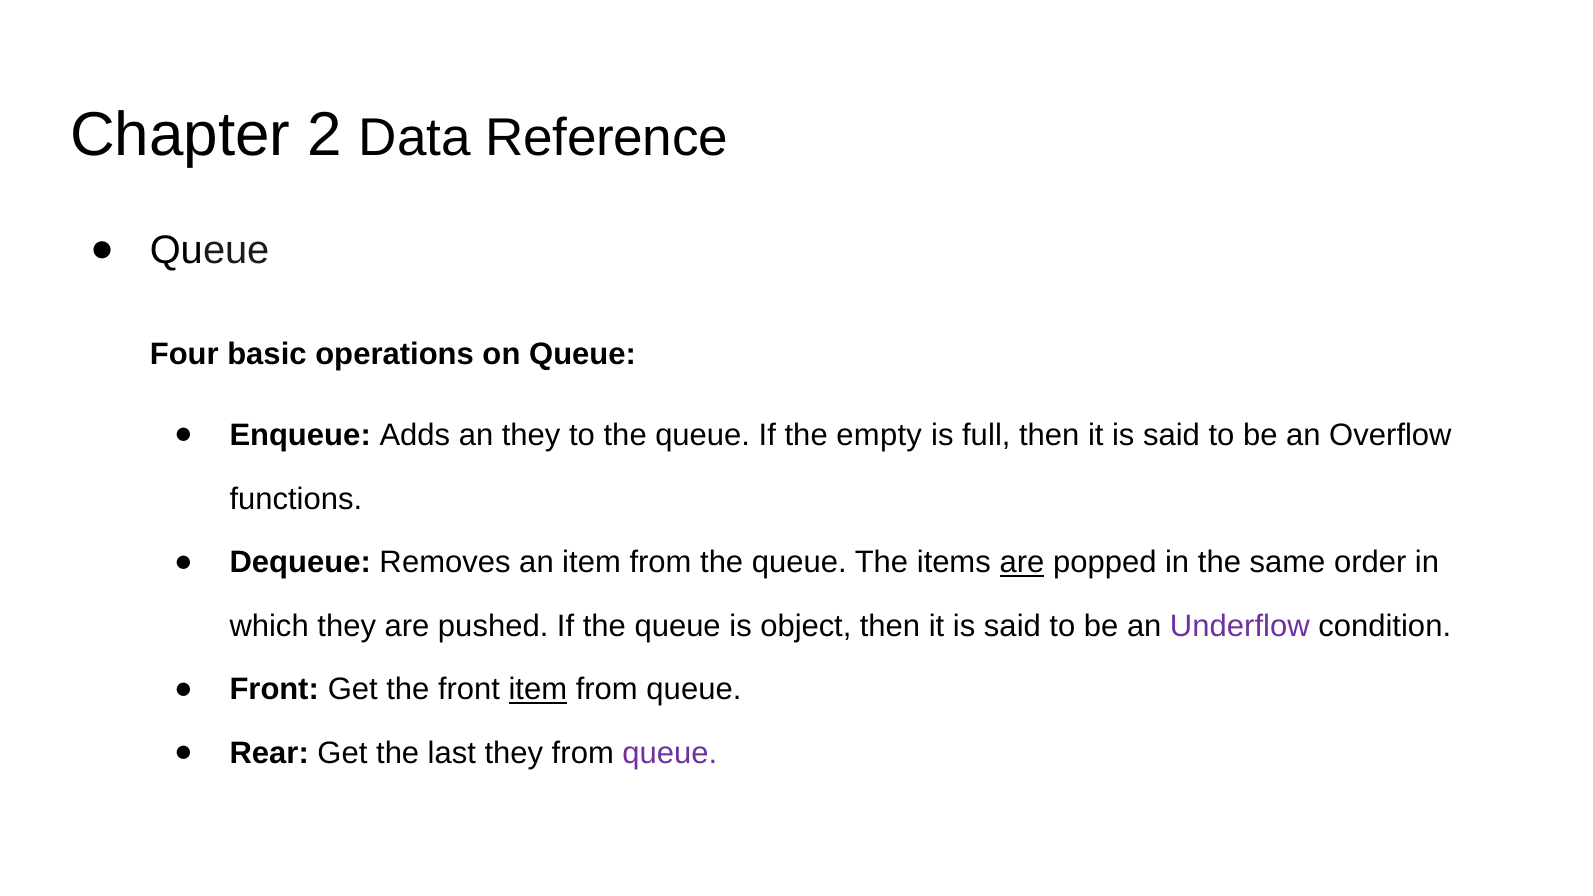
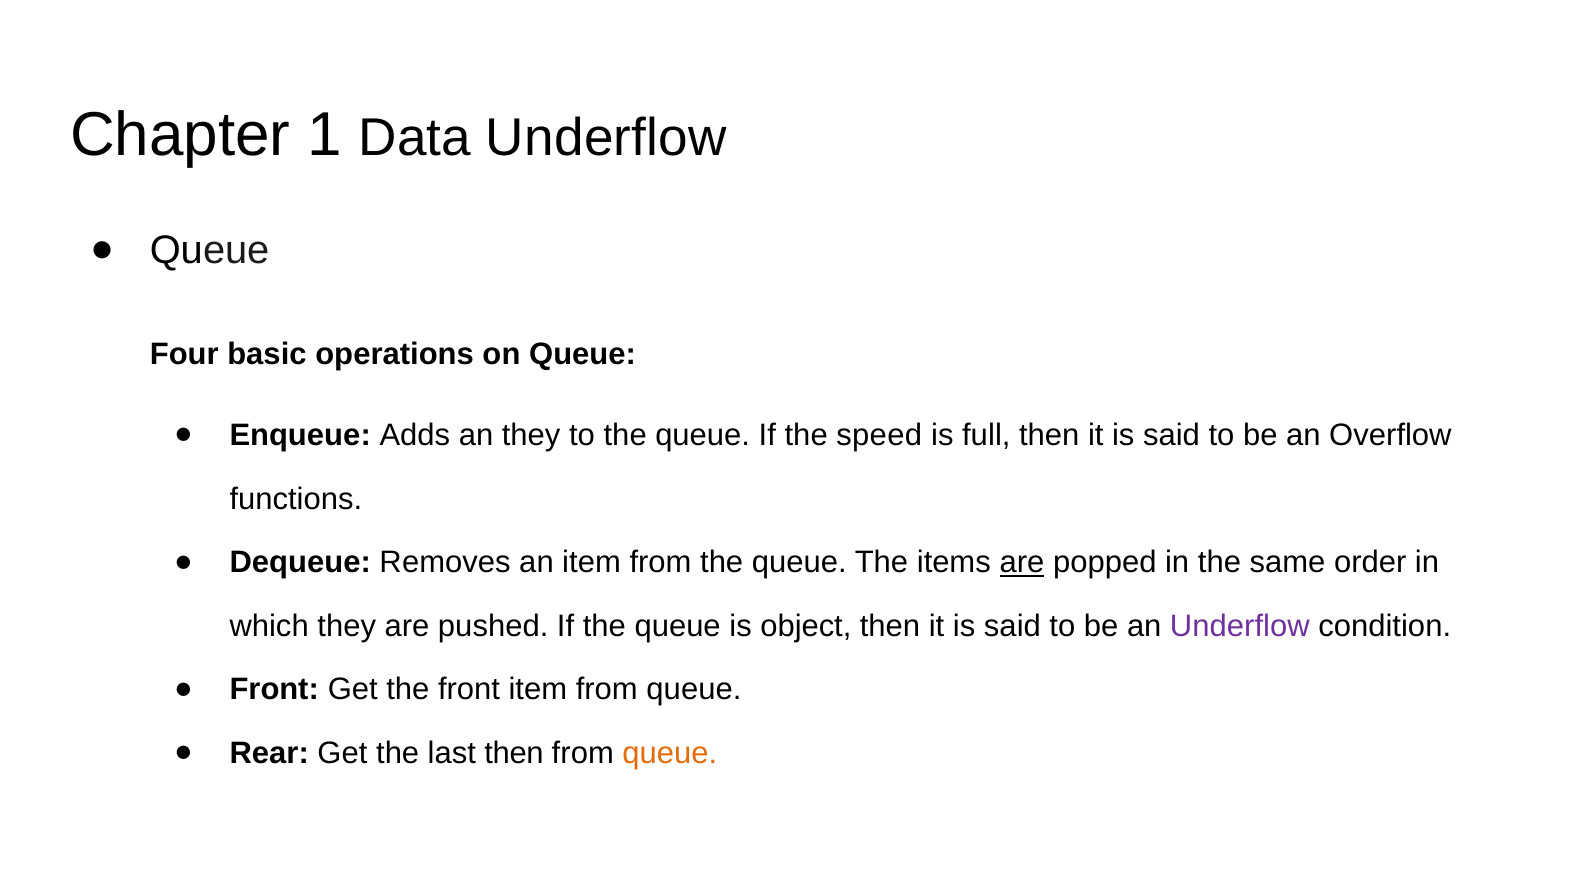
2: 2 -> 1
Data Reference: Reference -> Underflow
empty: empty -> speed
item at (538, 690) underline: present -> none
last they: they -> then
queue at (670, 753) colour: purple -> orange
